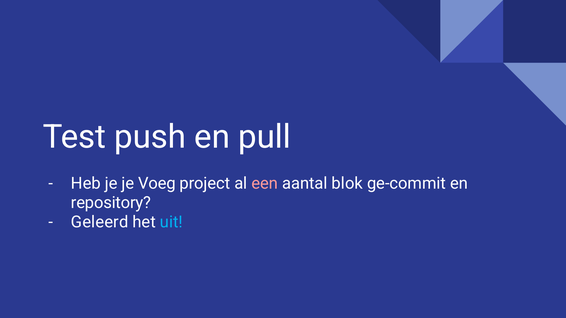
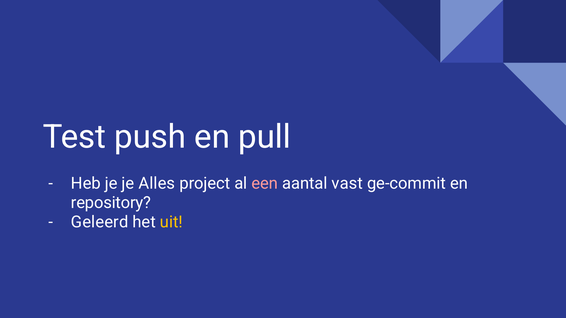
Voeg: Voeg -> Alles
blok: blok -> vast
uit colour: light blue -> yellow
